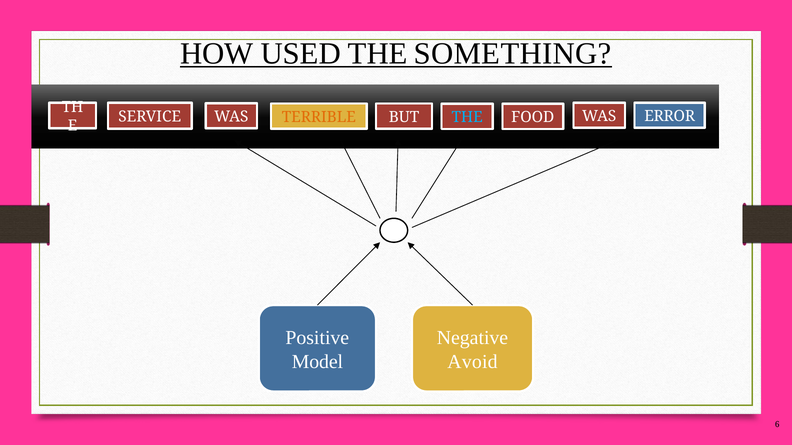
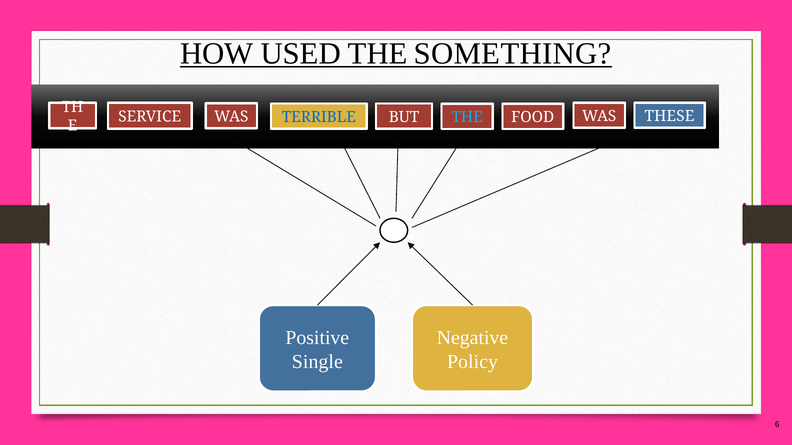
TERRIBLE colour: orange -> blue
ERROR: ERROR -> THESE
Model: Model -> Single
Avoid: Avoid -> Policy
